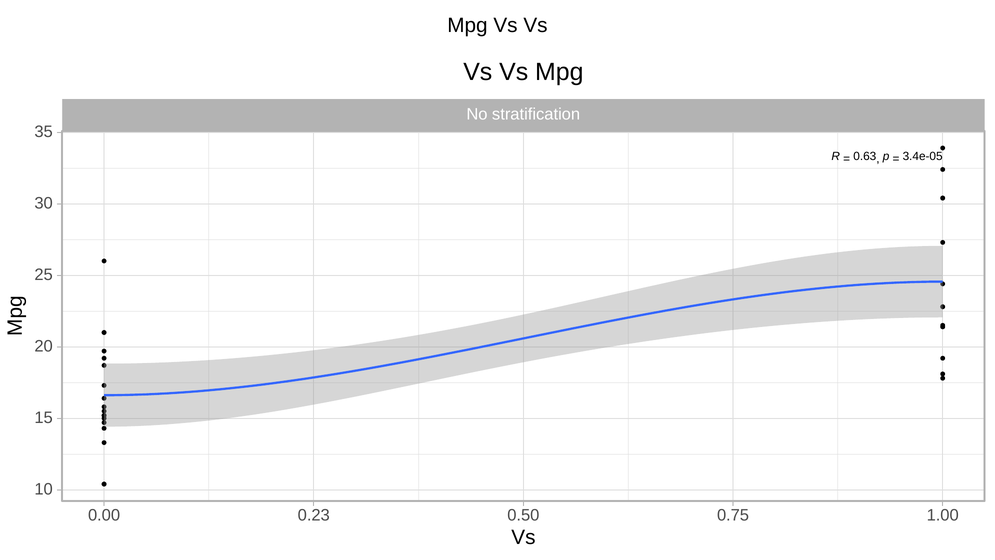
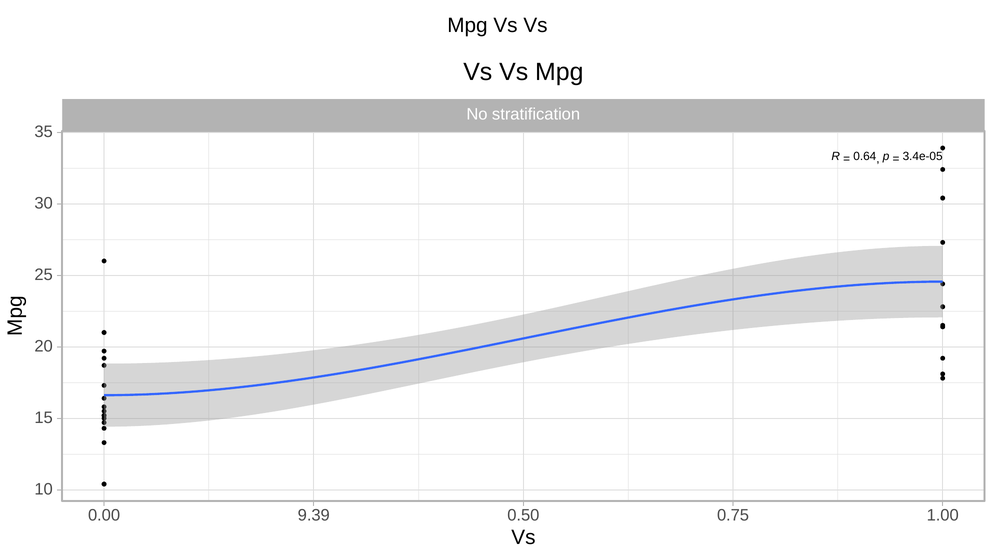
0.63: 0.63 -> 0.64
0.23: 0.23 -> 9.39
